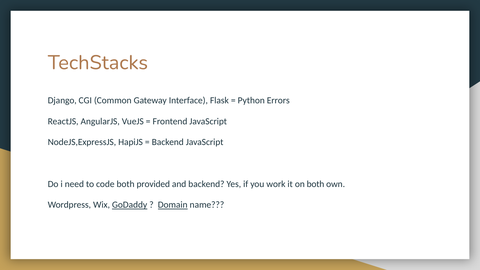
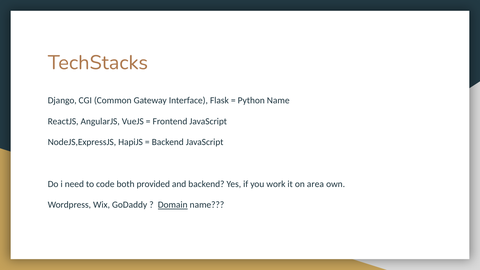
Python Errors: Errors -> Name
on both: both -> area
GoDaddy underline: present -> none
